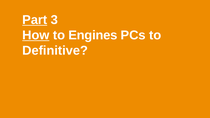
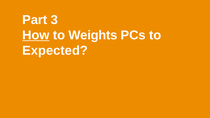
Part underline: present -> none
Engines: Engines -> Weights
Definitive: Definitive -> Expected
